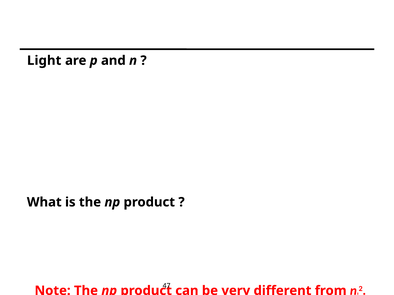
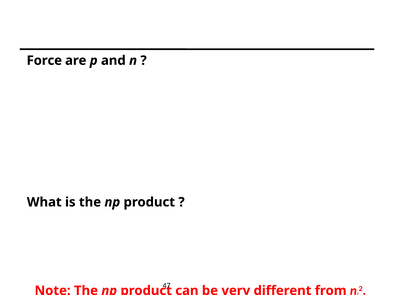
Light: Light -> Force
